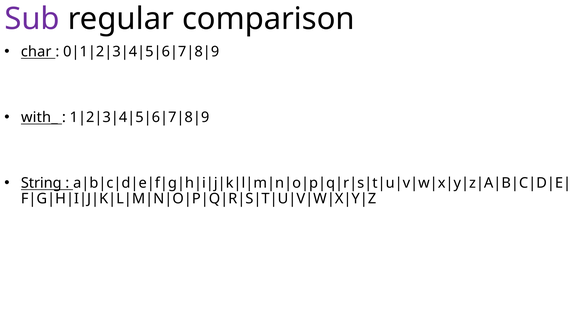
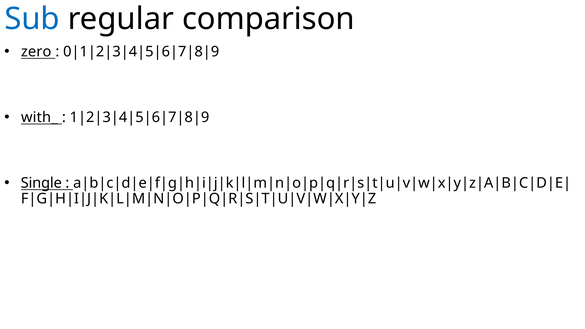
Sub colour: purple -> blue
char: char -> zero
String: String -> Single
